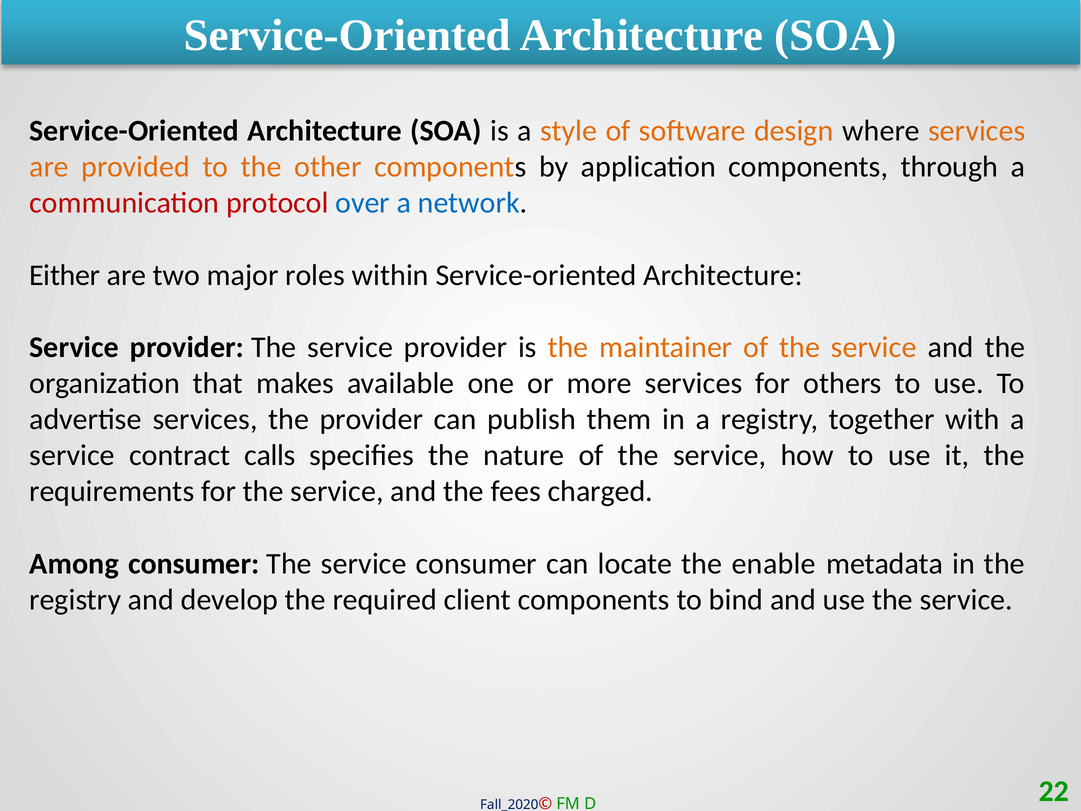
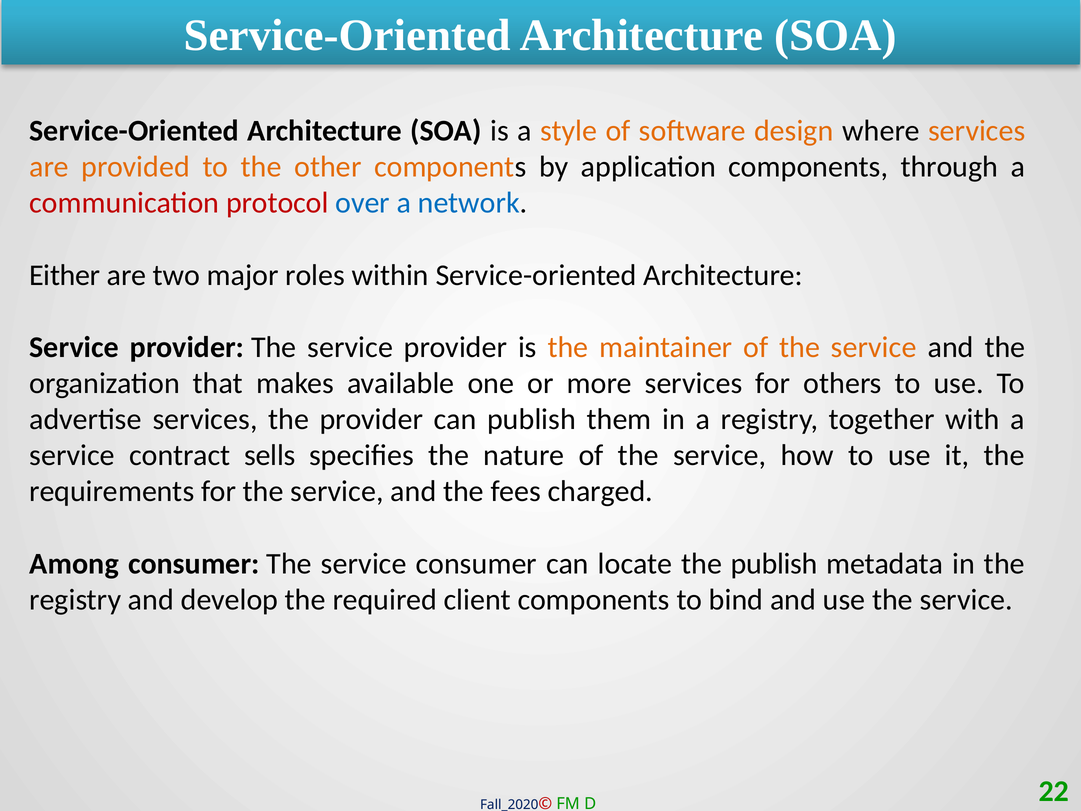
calls: calls -> sells
the enable: enable -> publish
